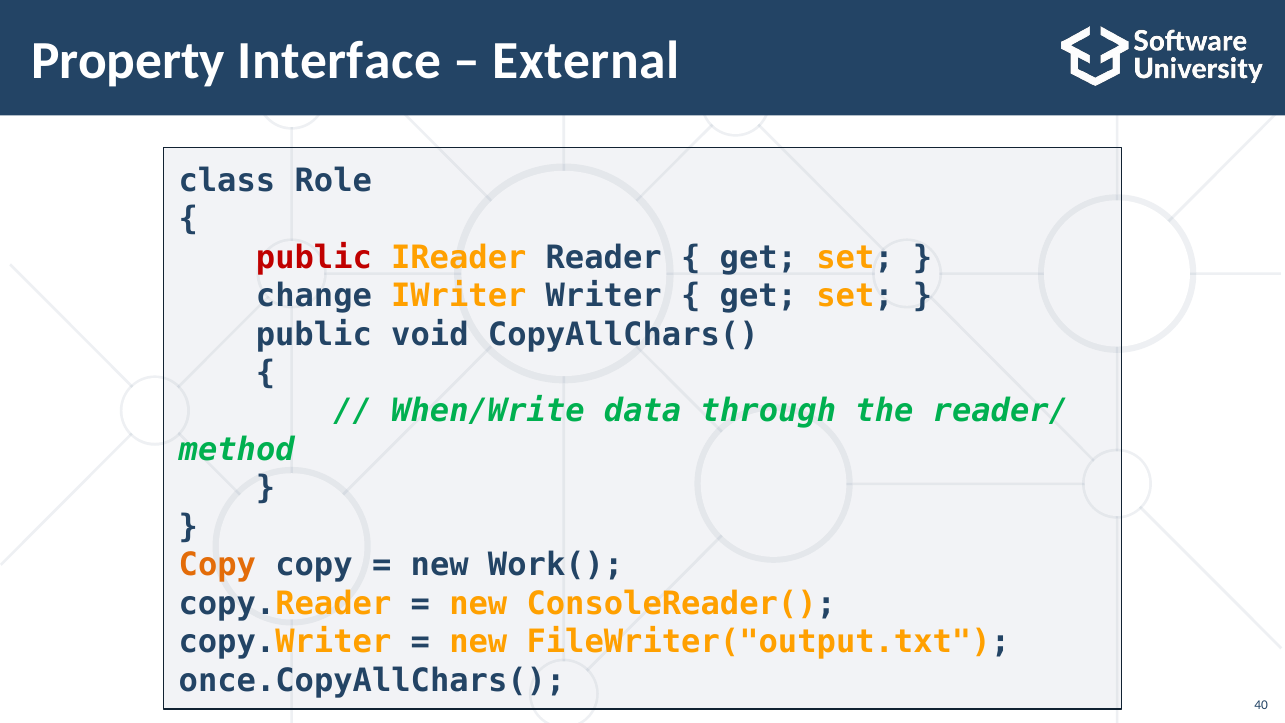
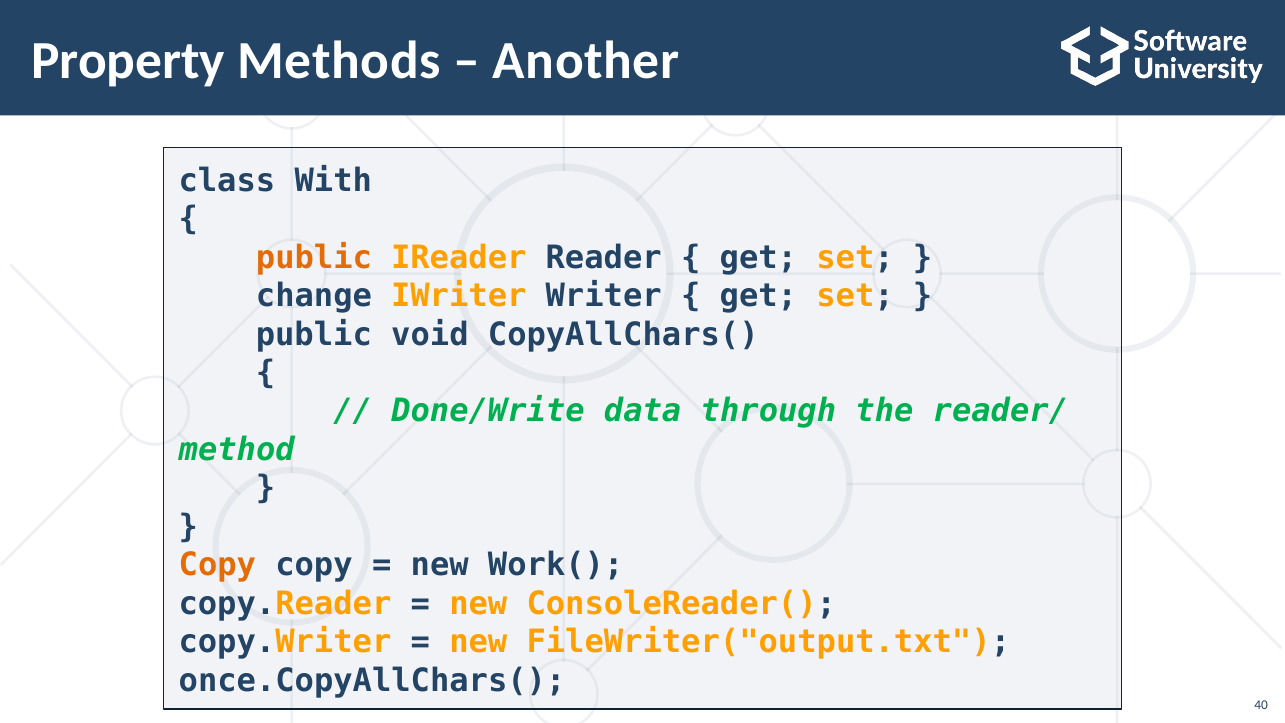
Interface: Interface -> Methods
External: External -> Another
Role: Role -> With
public at (314, 257) colour: red -> orange
When/Write: When/Write -> Done/Write
